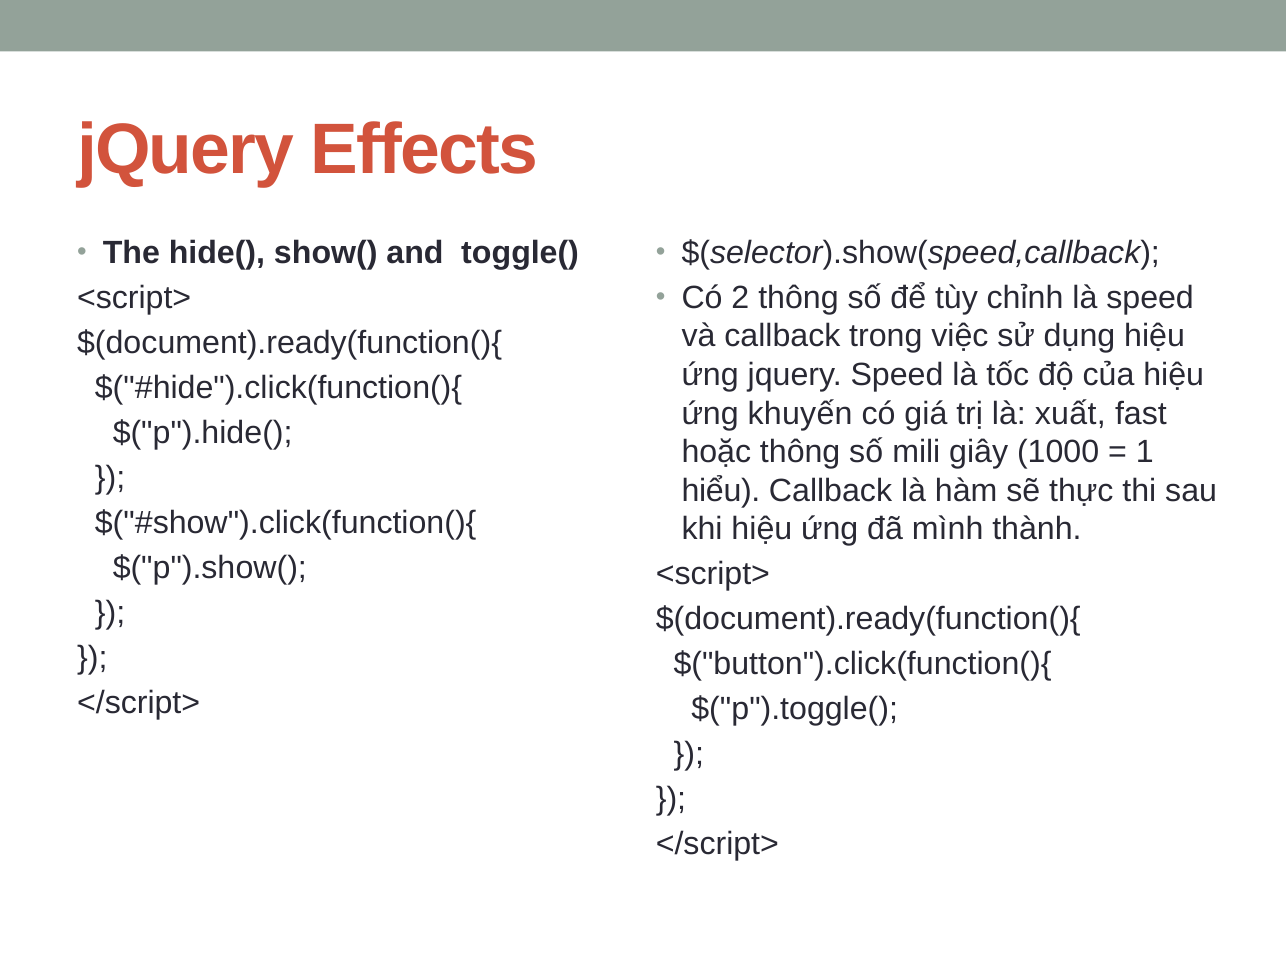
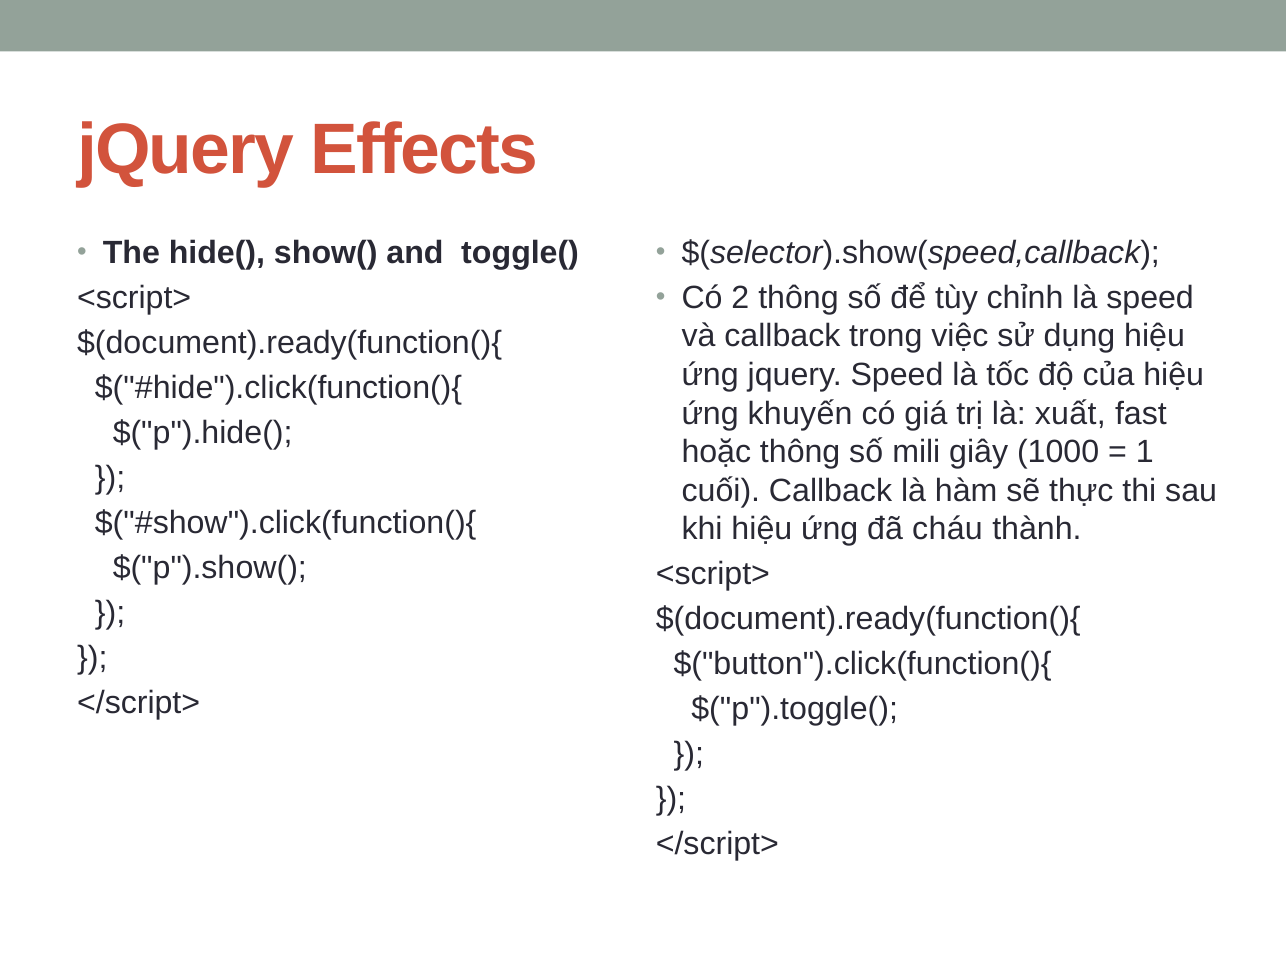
hiểu: hiểu -> cuối
mình: mình -> cháu
